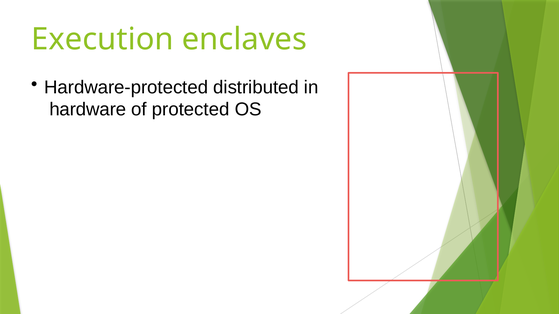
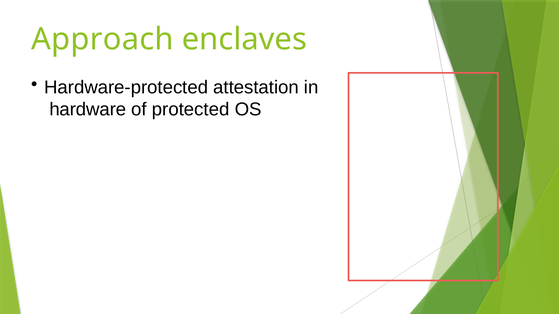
Execution: Execution -> Approach
distributed: distributed -> attestation
